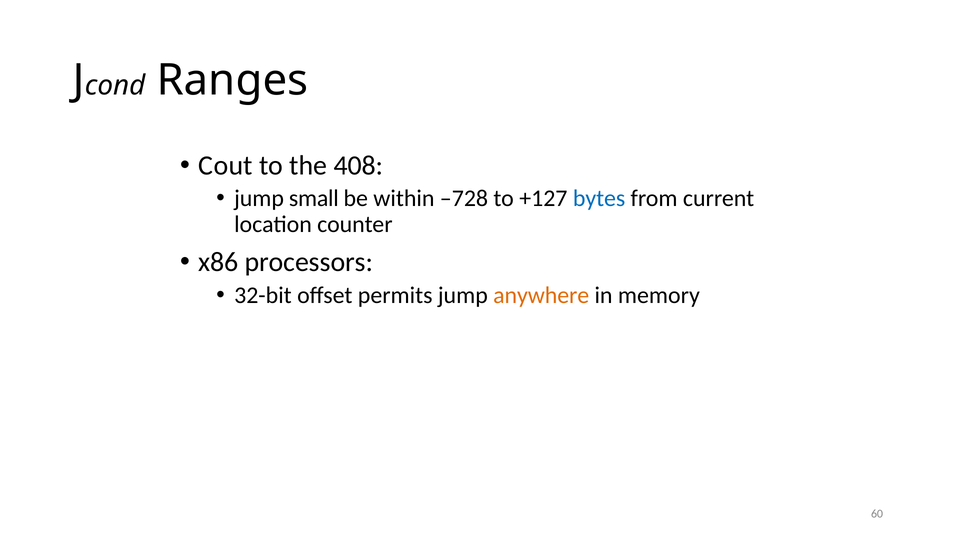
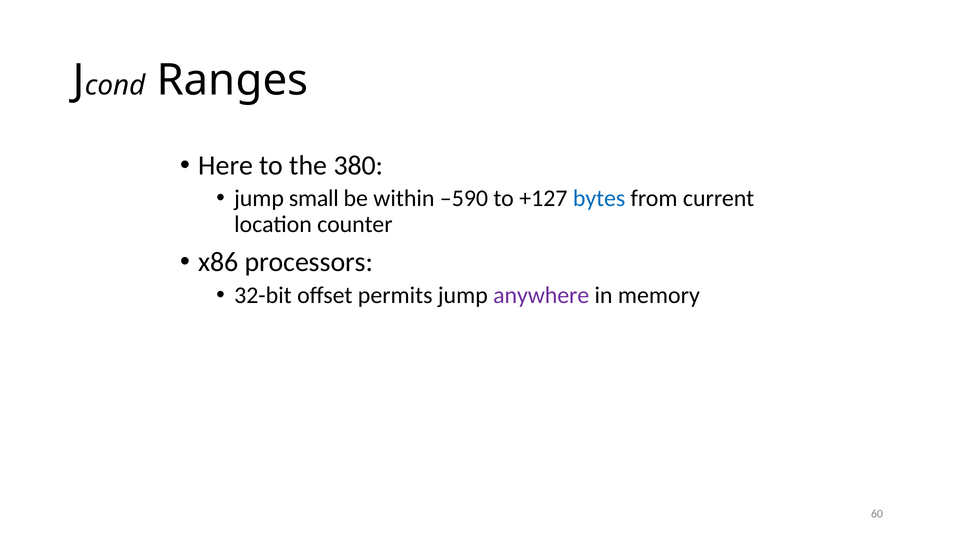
Cout: Cout -> Here
408: 408 -> 380
–728: –728 -> –590
anywhere colour: orange -> purple
